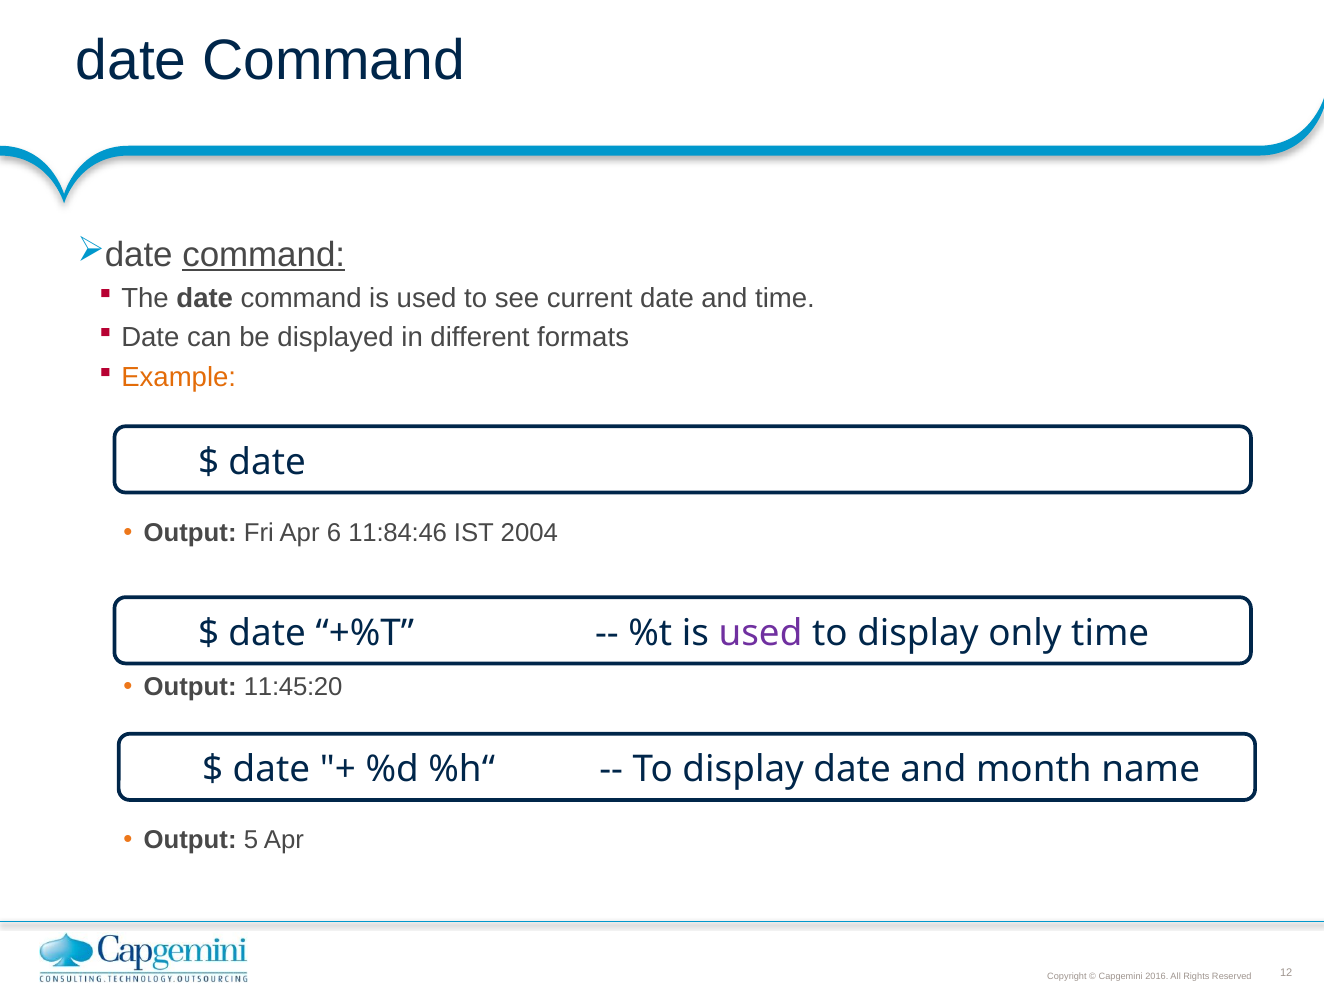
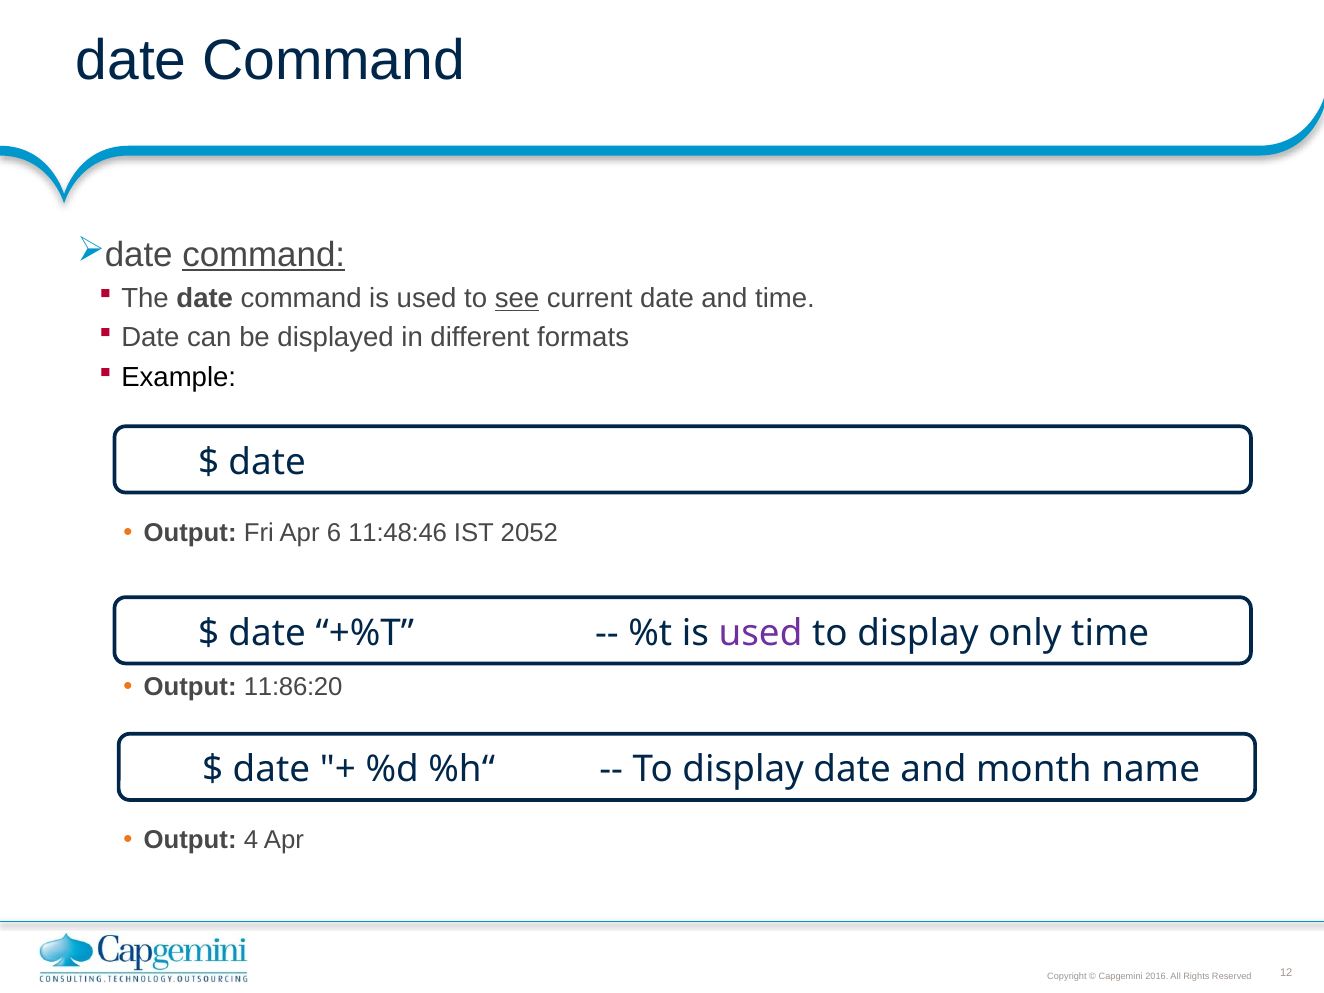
see underline: none -> present
Example colour: orange -> black
11:84:46: 11:84:46 -> 11:48:46
2004: 2004 -> 2052
11:45:20: 11:45:20 -> 11:86:20
5: 5 -> 4
